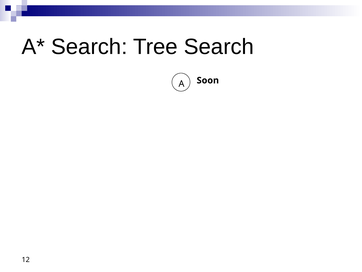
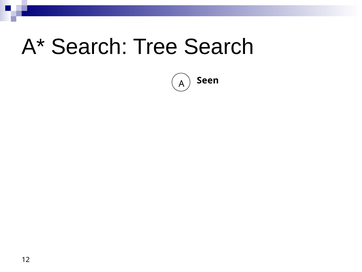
Soon: Soon -> Seen
